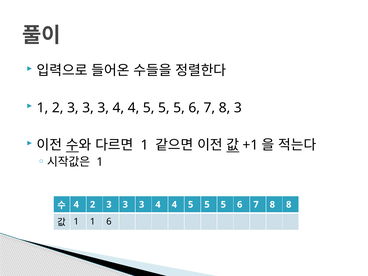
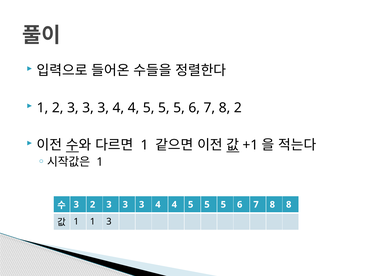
8 3: 3 -> 2
4 at (76, 205): 4 -> 3
1 6: 6 -> 3
